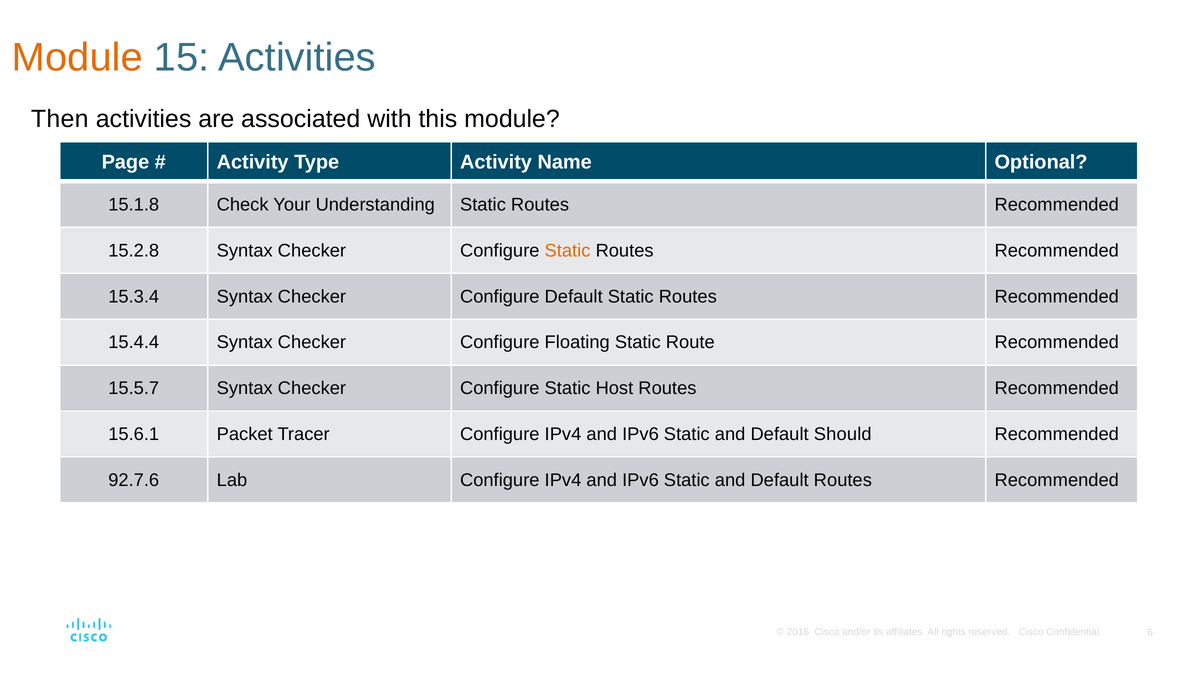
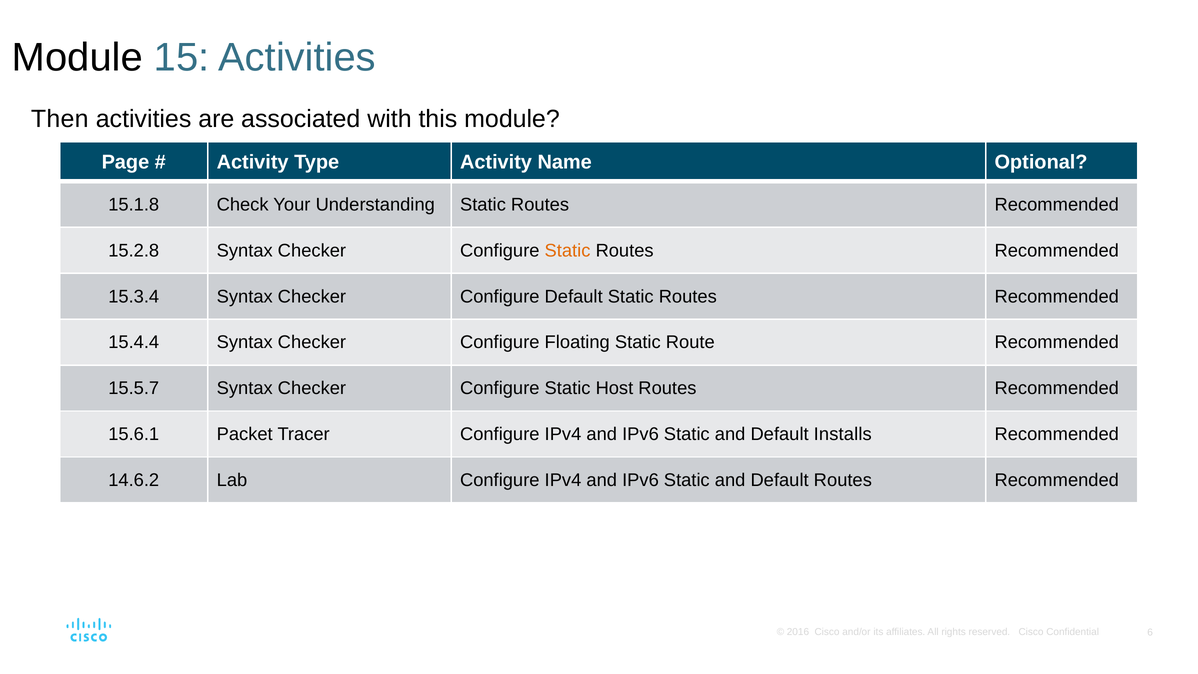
Module at (77, 58) colour: orange -> black
Should: Should -> Installs
92.7.6: 92.7.6 -> 14.6.2
